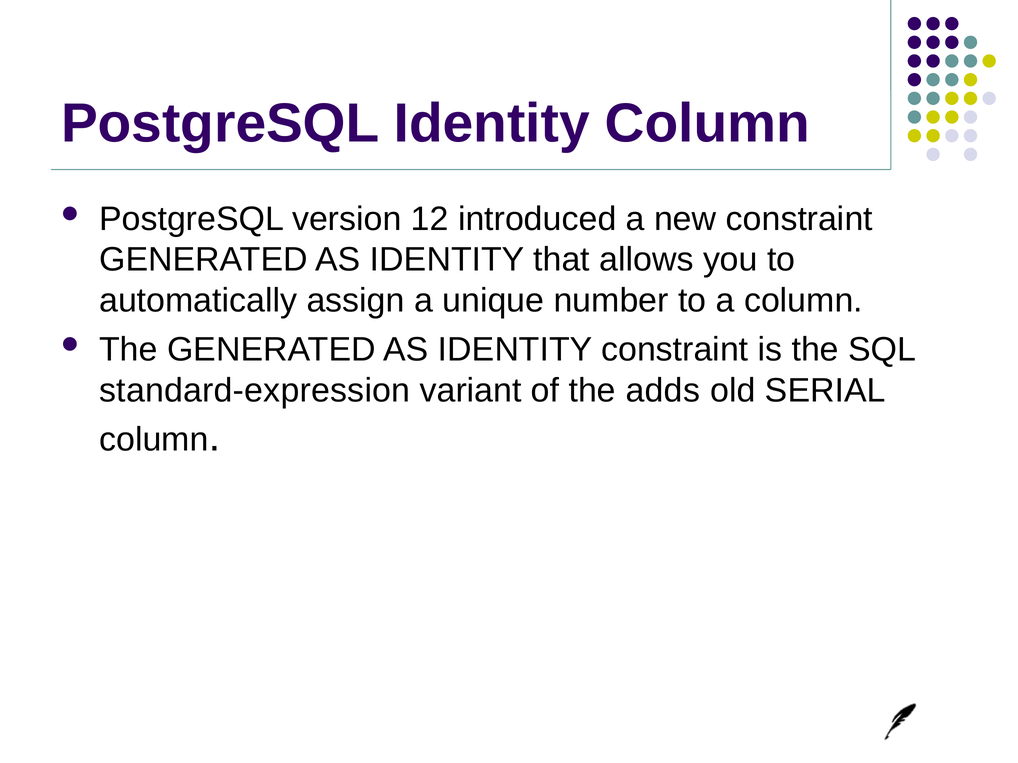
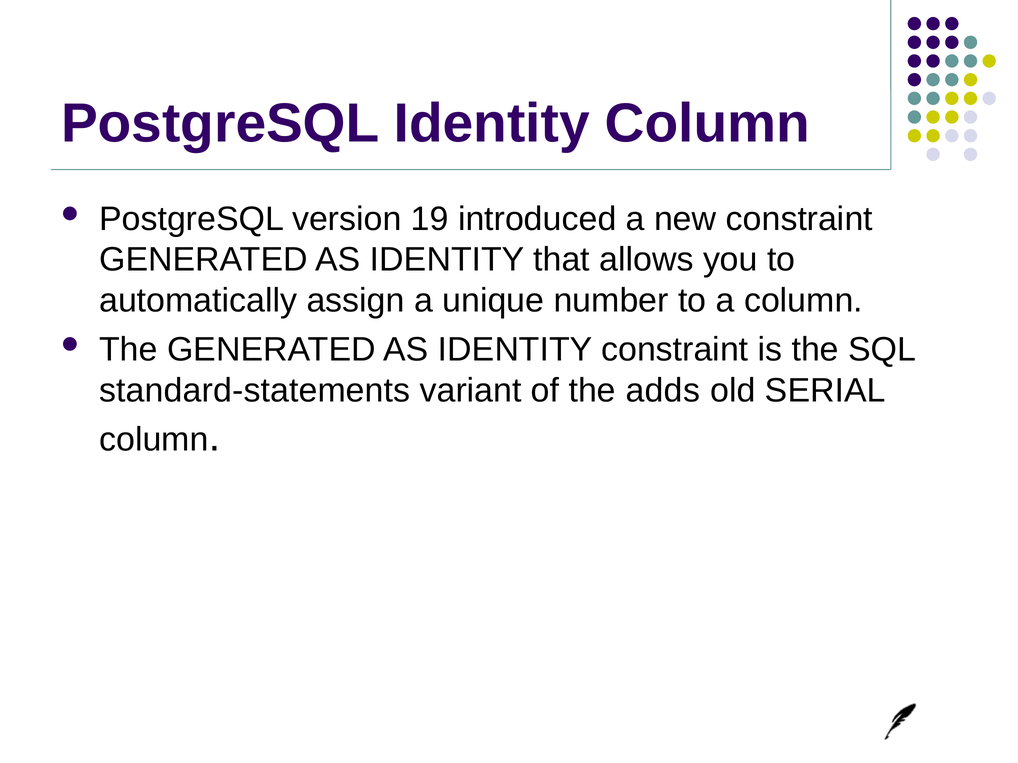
12: 12 -> 19
standard-expression: standard-expression -> standard-statements
